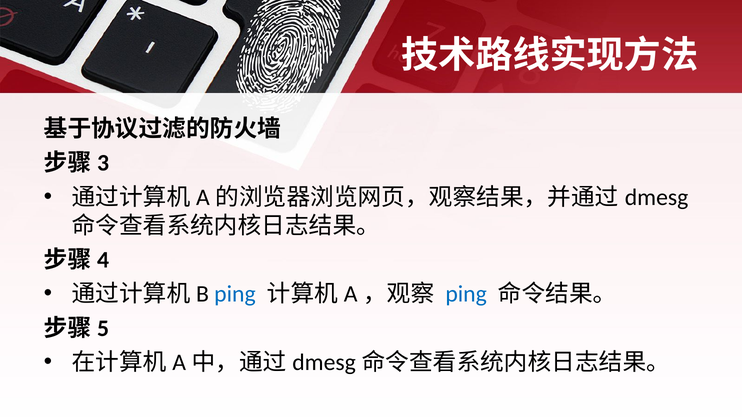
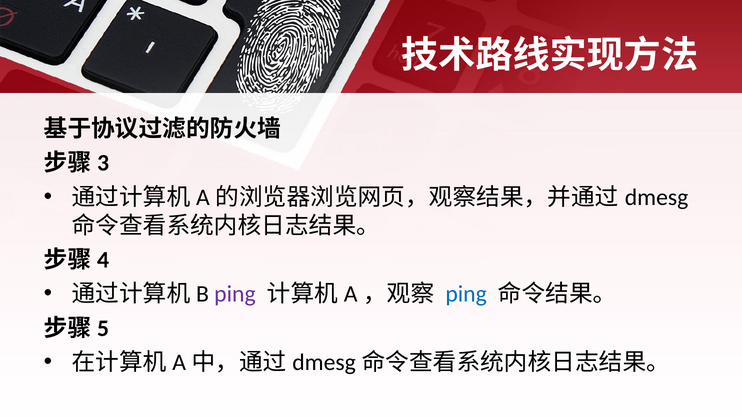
ping at (235, 294) colour: blue -> purple
